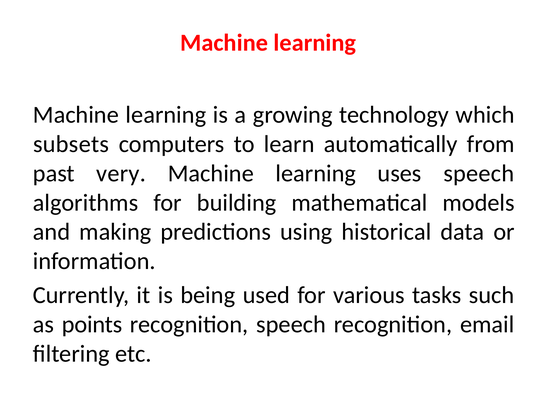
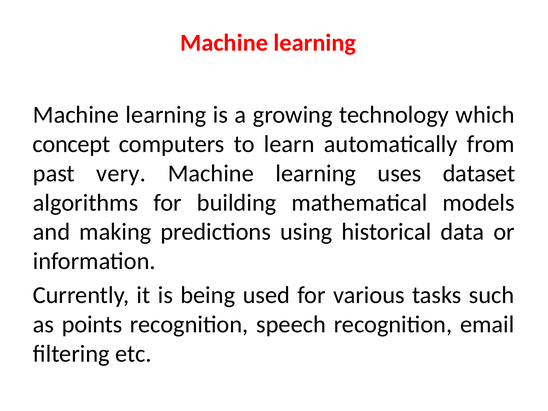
subsets: subsets -> concept
uses speech: speech -> dataset
